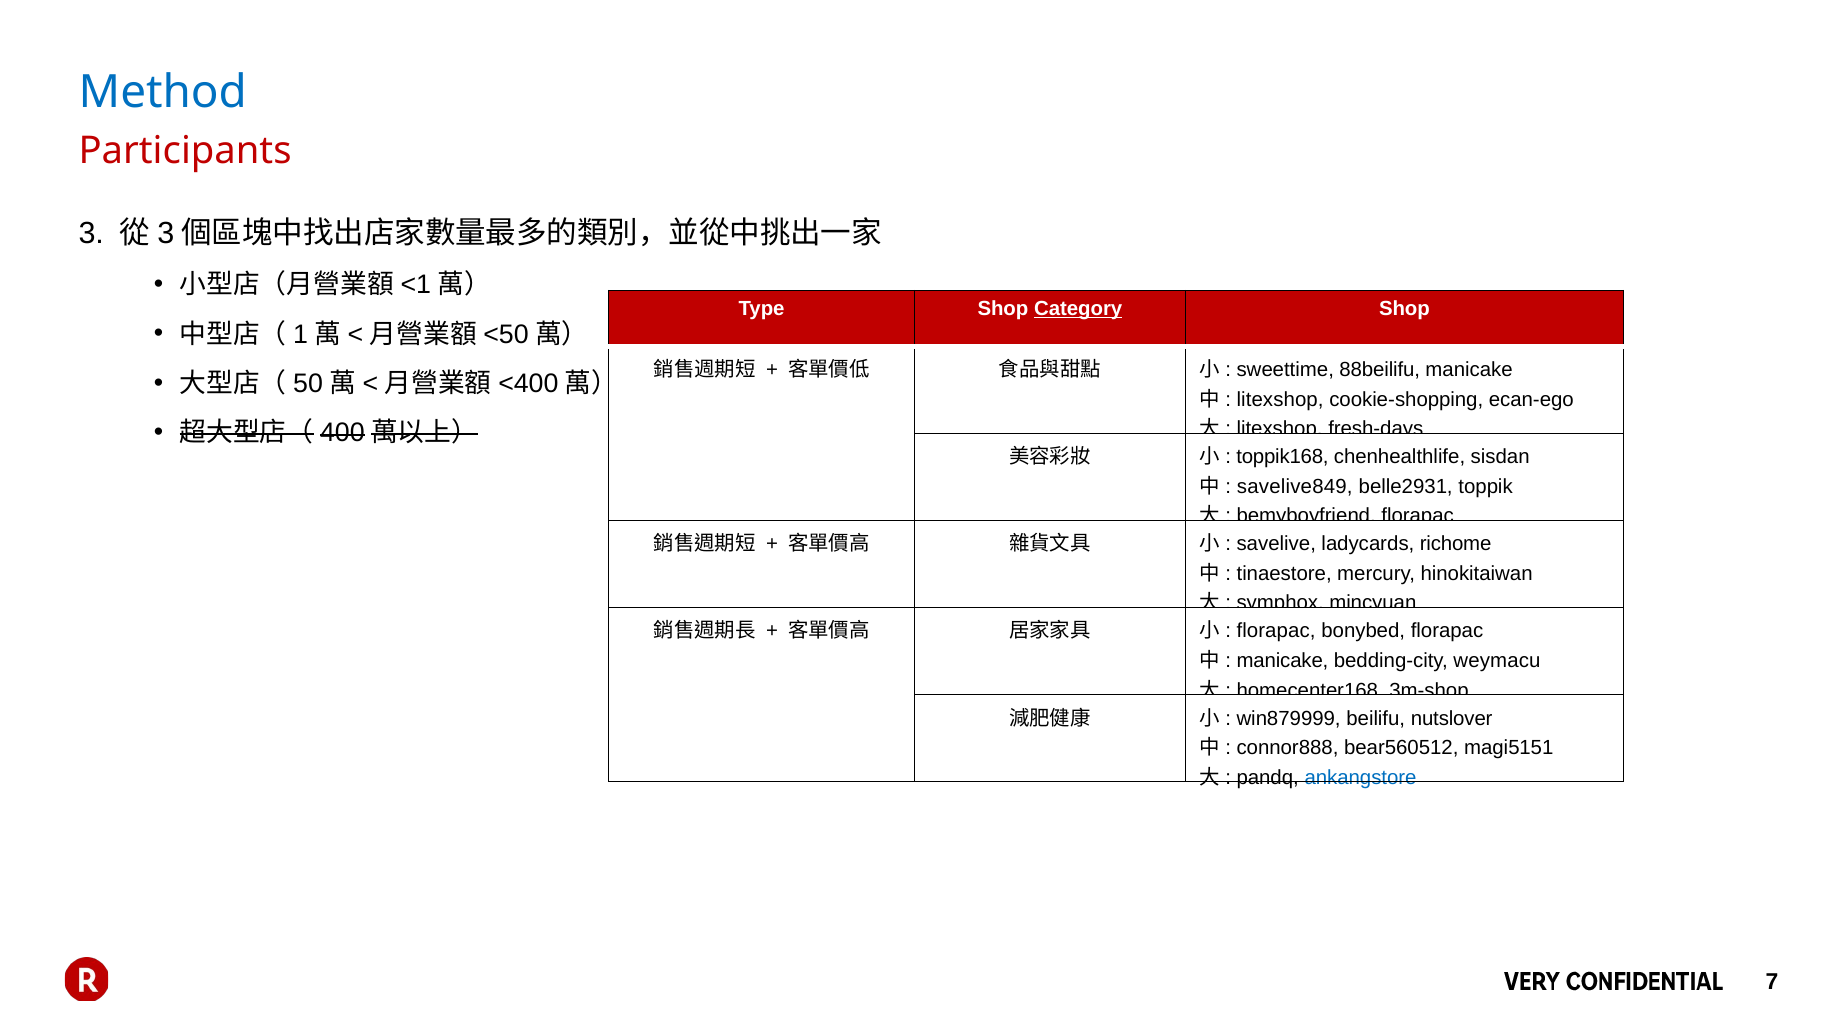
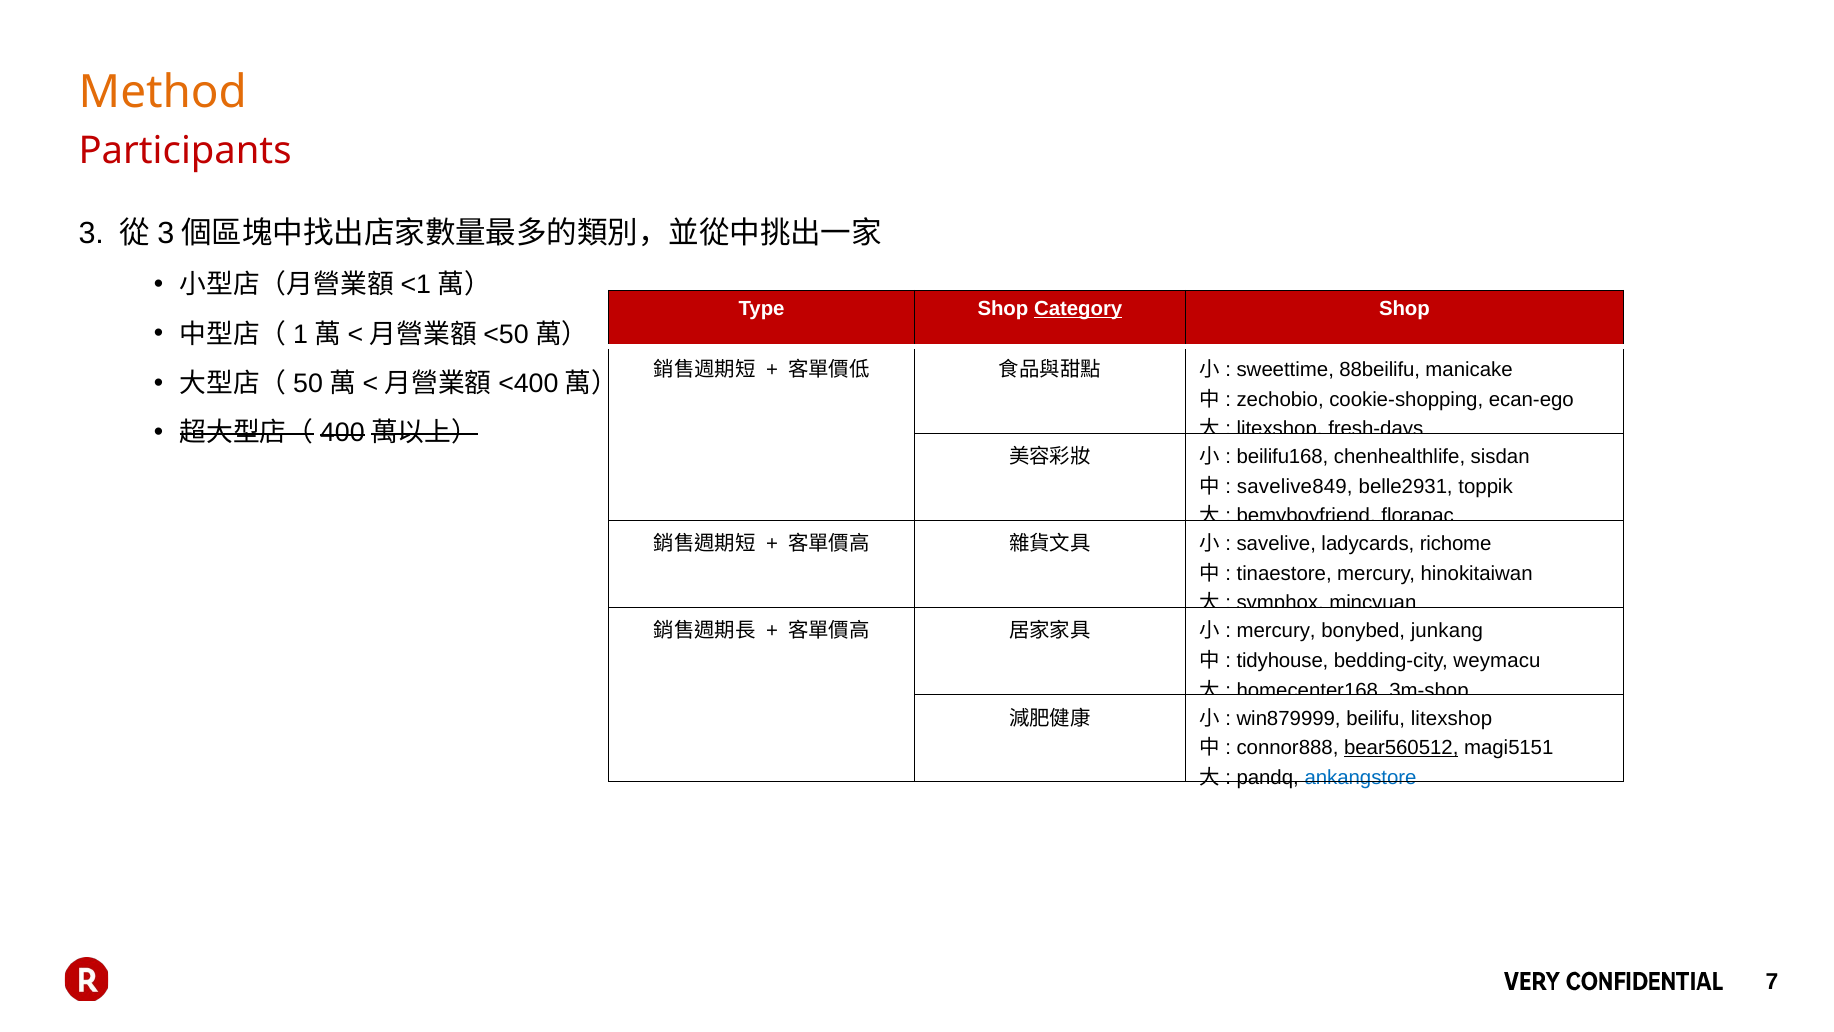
Method colour: blue -> orange
litexshop at (1280, 399): litexshop -> zechobio
toppik168: toppik168 -> beilifu168
florapac at (1276, 631): florapac -> mercury
bonybed florapac: florapac -> junkang
manicake at (1282, 660): manicake -> tidyhouse
beilifu nutslover: nutslover -> litexshop
bear560512 underline: none -> present
